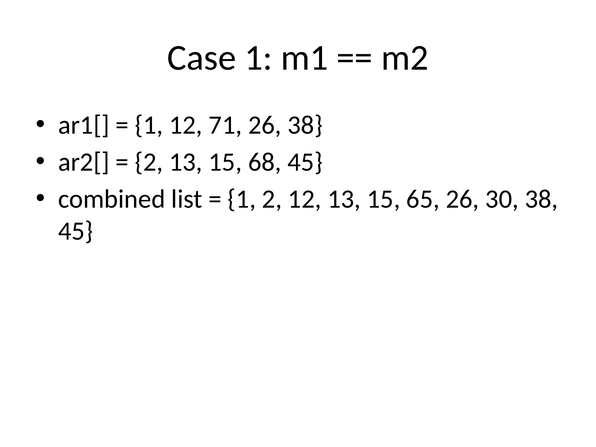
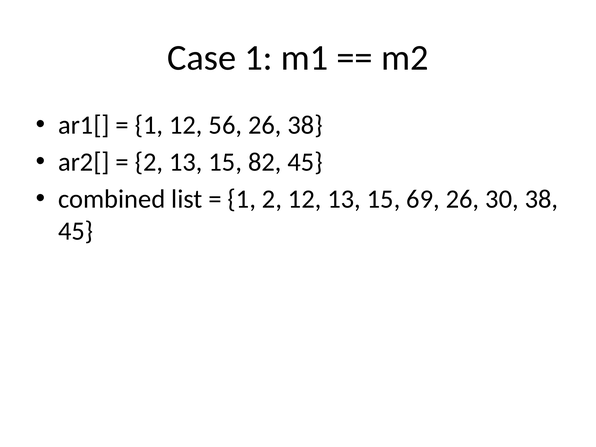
71: 71 -> 56
68: 68 -> 82
65: 65 -> 69
